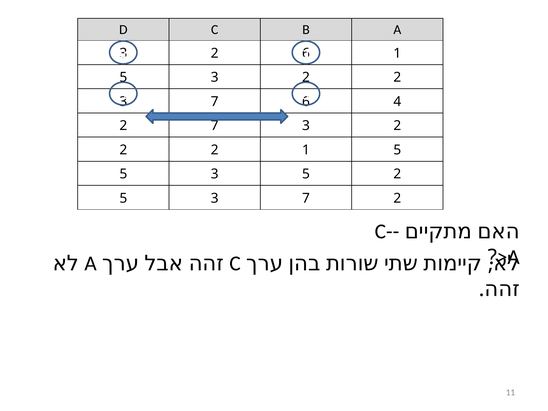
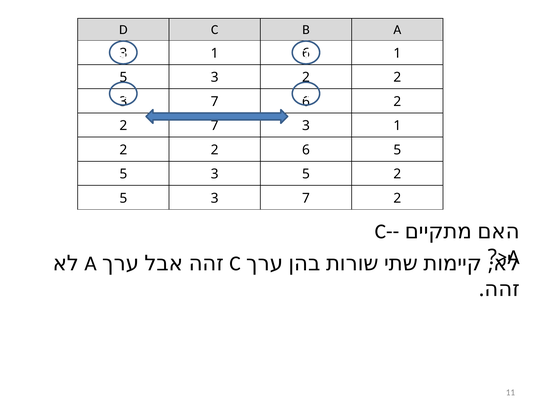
2 at (215, 53): 2 -> 1
6 4: 4 -> 2
7 3 2: 2 -> 1
2 1: 1 -> 6
